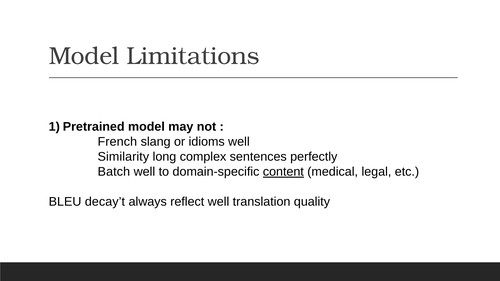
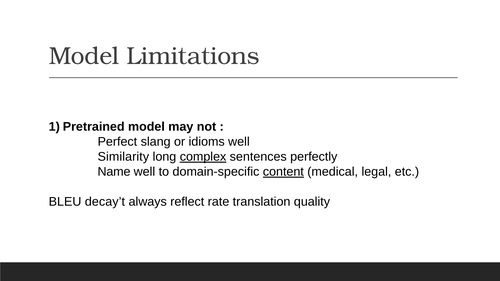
French: French -> Perfect
complex underline: none -> present
Batch: Batch -> Name
reflect well: well -> rate
